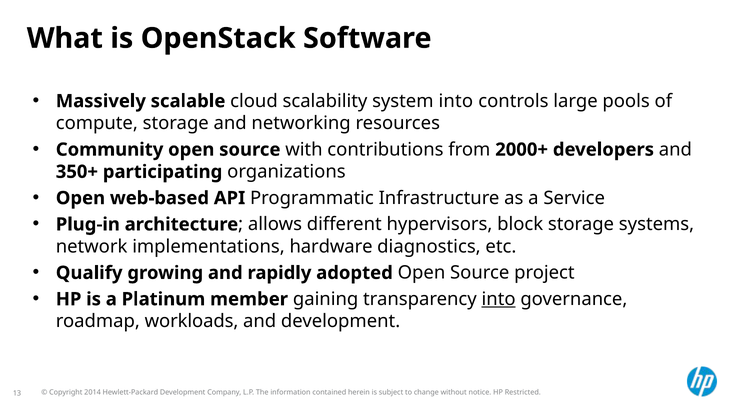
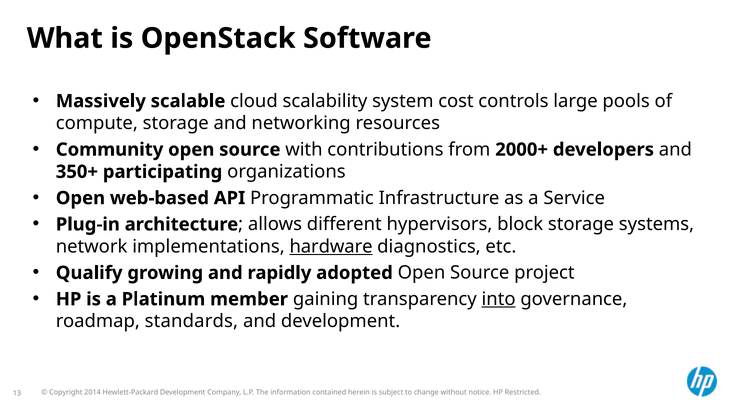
system into: into -> cost
hardware underline: none -> present
workloads: workloads -> standards
